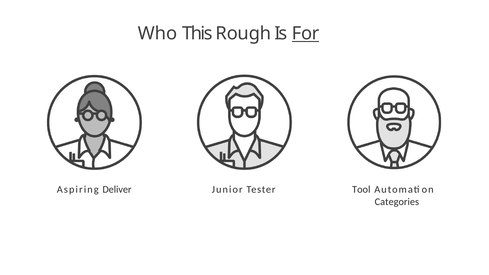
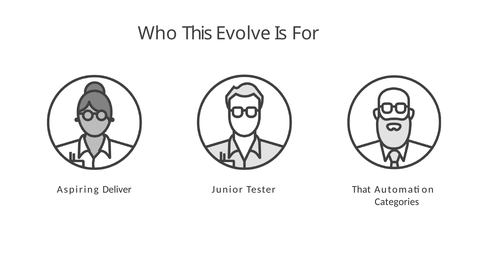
Rough: Rough -> Evolve
For underline: present -> none
Tool: Tool -> That
